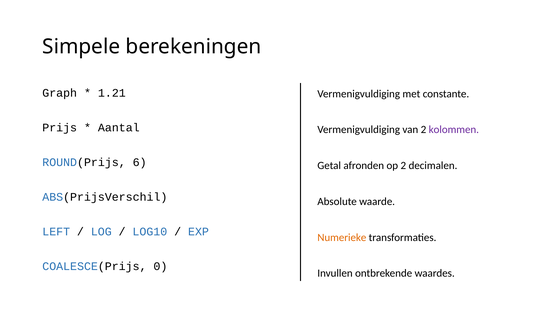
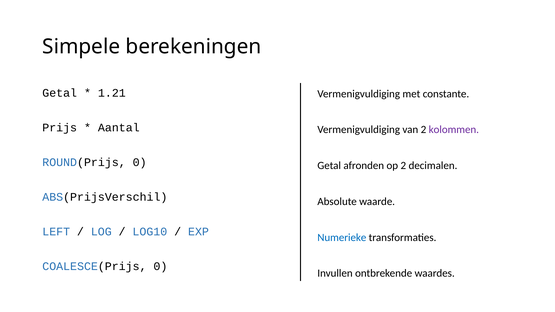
Graph at (60, 93): Graph -> Getal
ROUND(Prijs 6: 6 -> 0
Numerieke colour: orange -> blue
